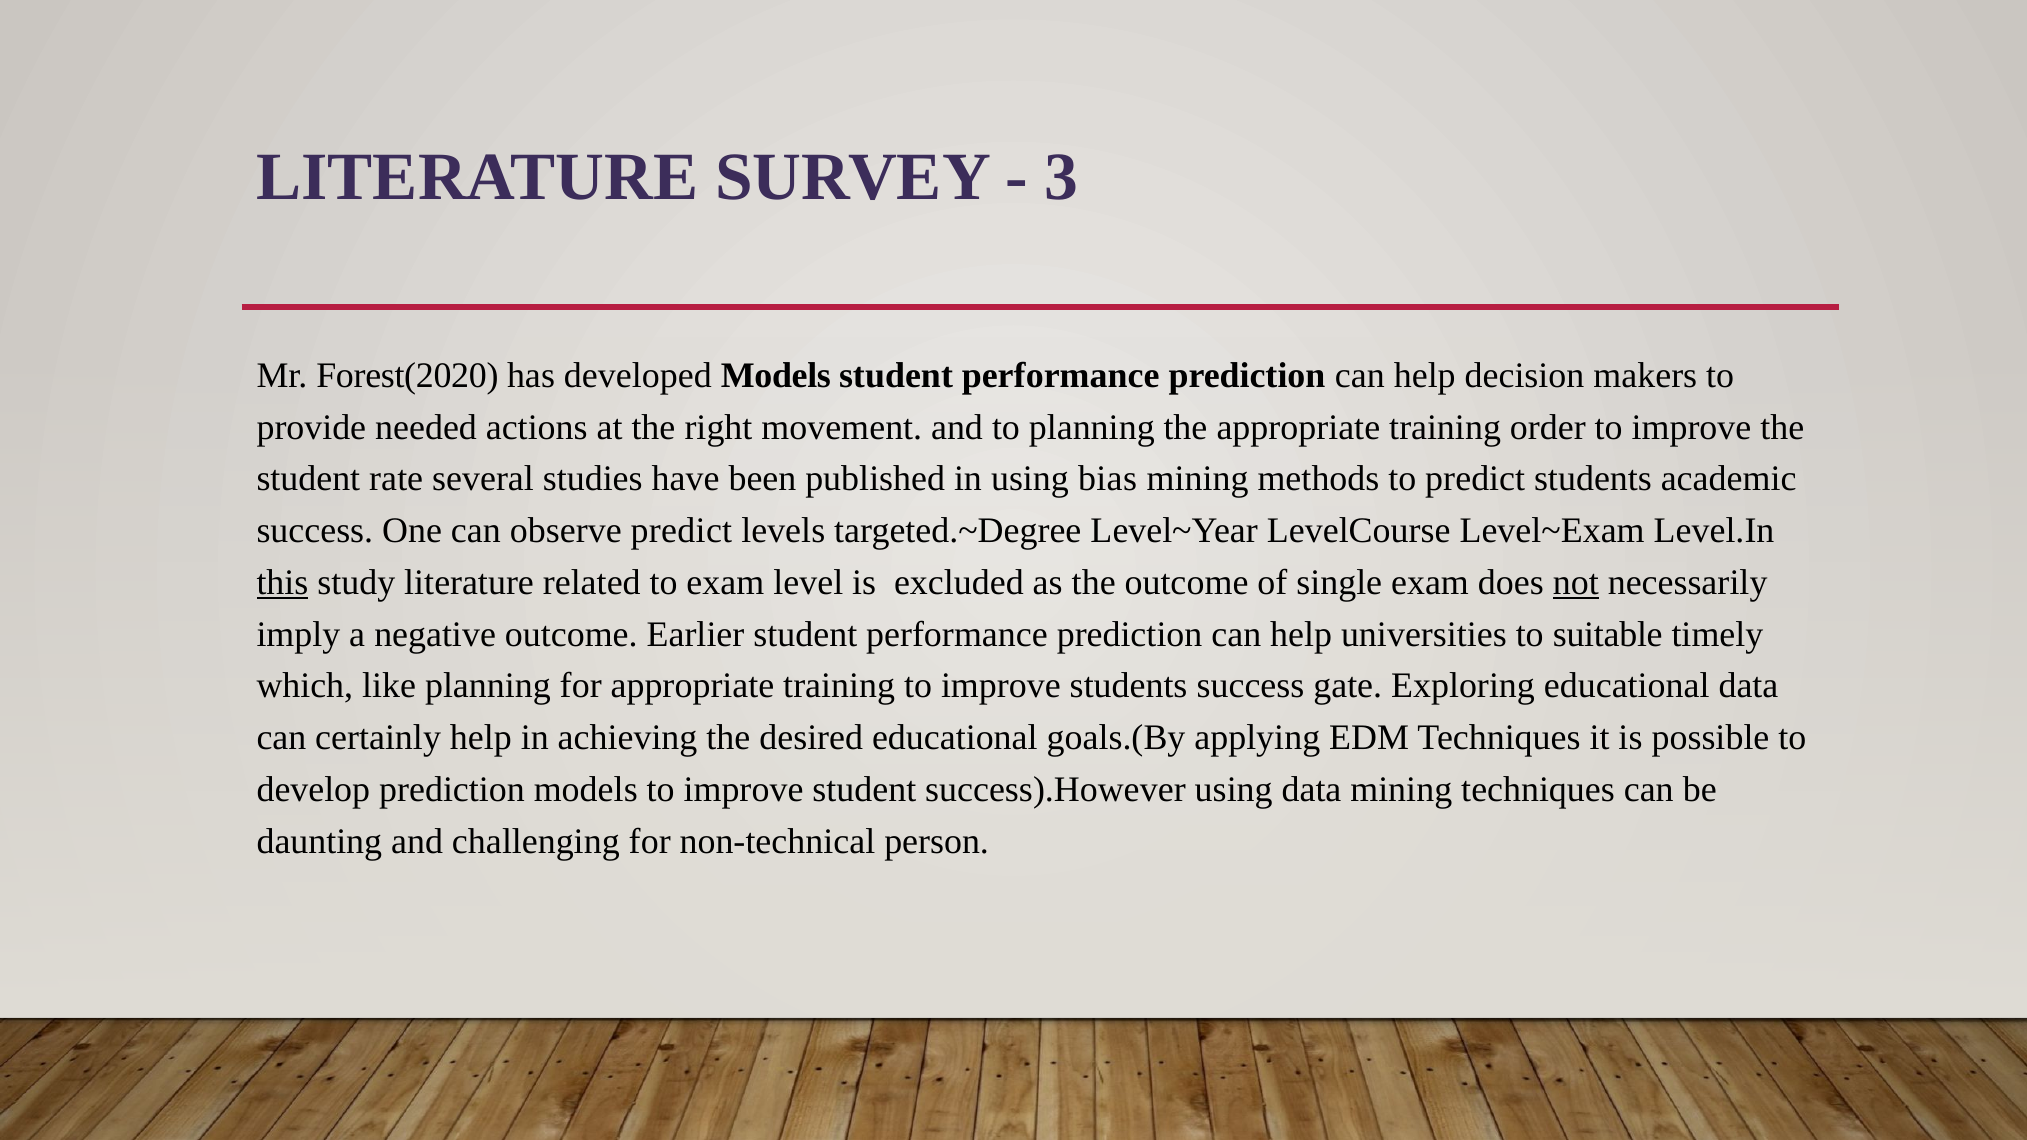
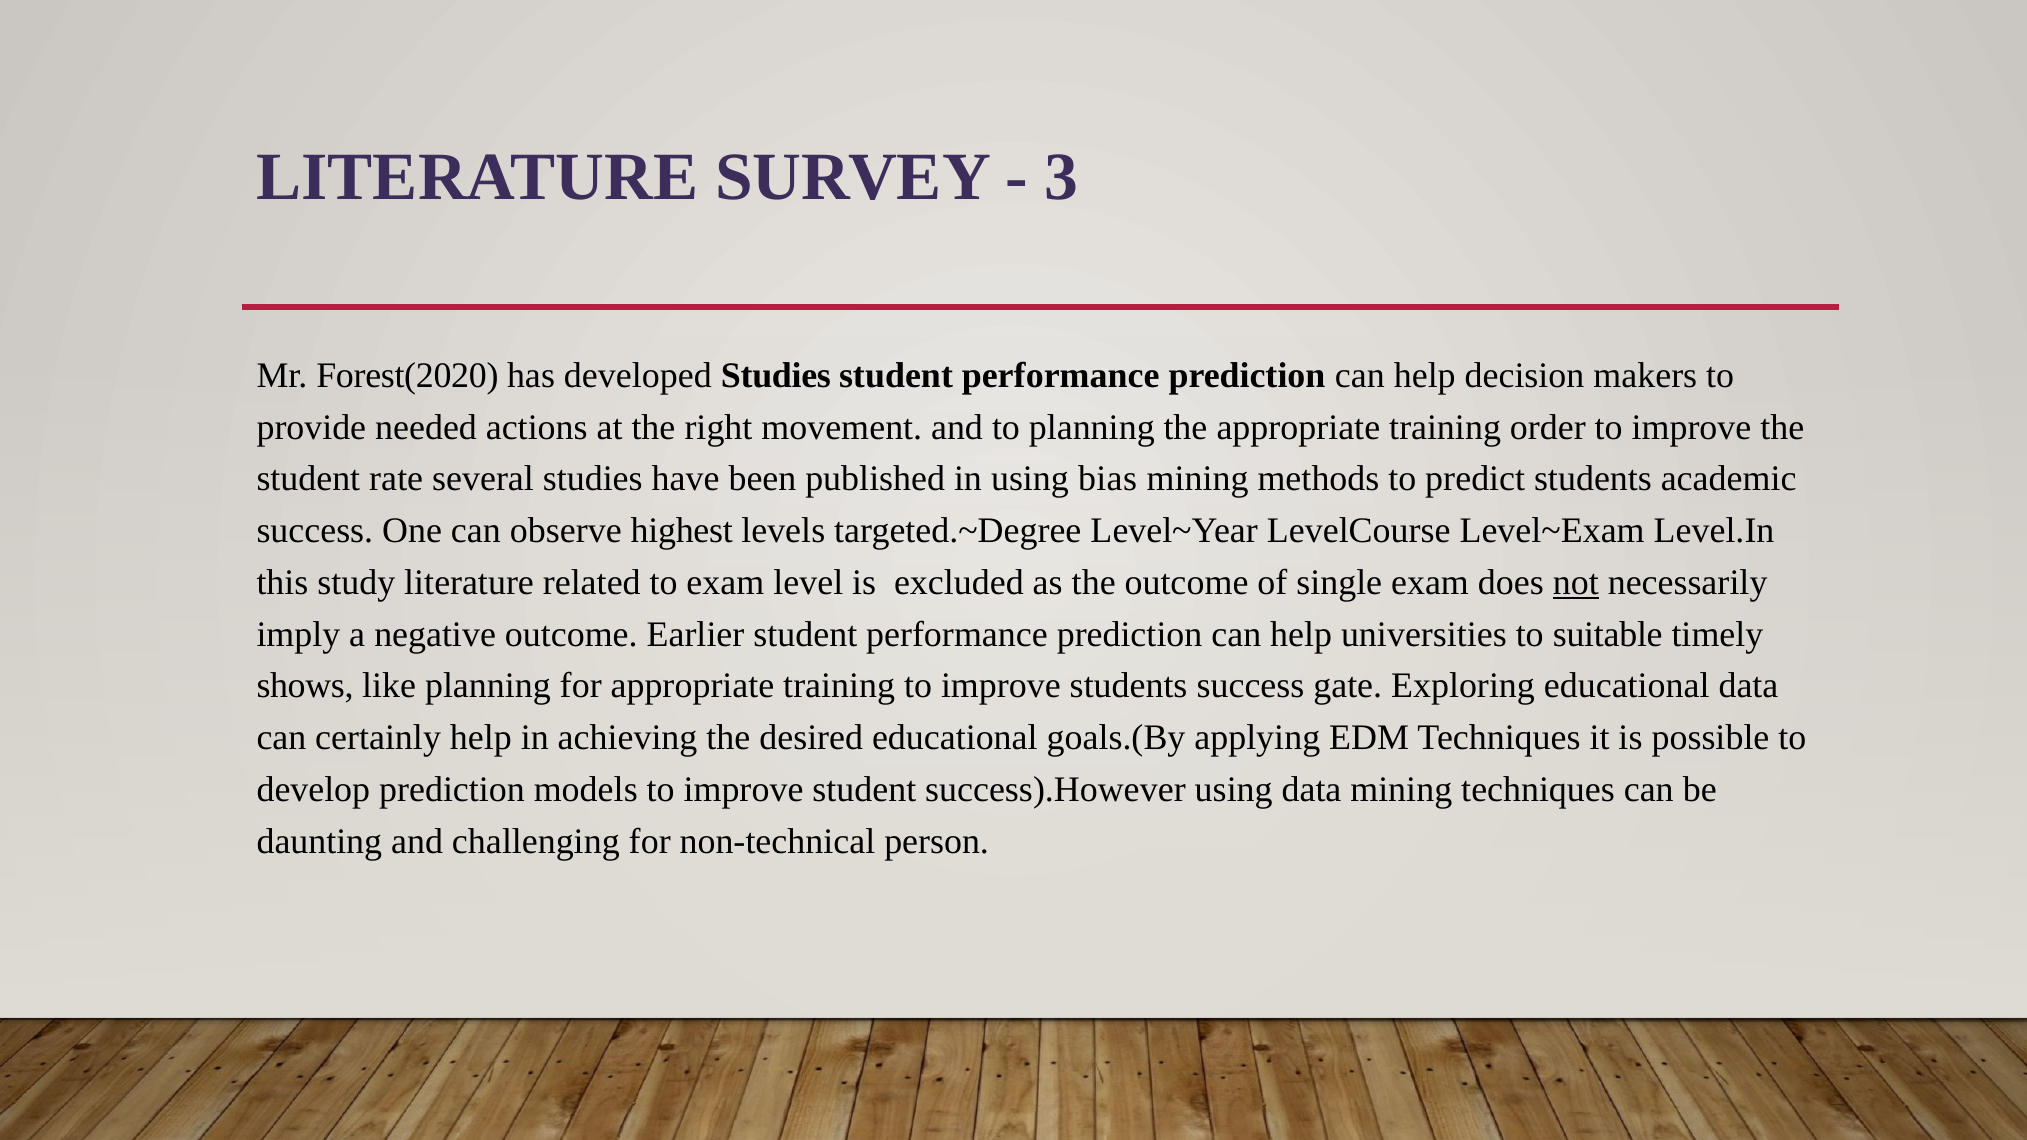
developed Models: Models -> Studies
observe predict: predict -> highest
this underline: present -> none
which: which -> shows
